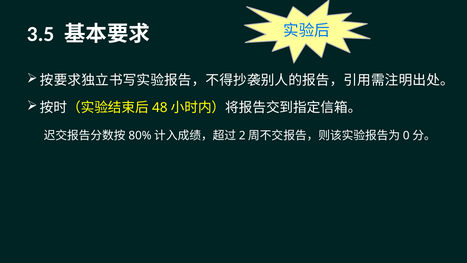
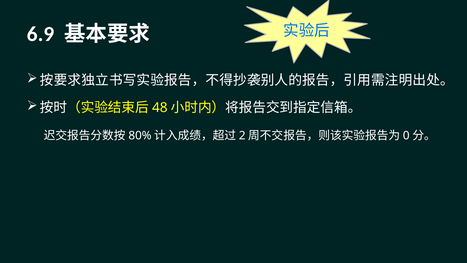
3.5: 3.5 -> 6.9
